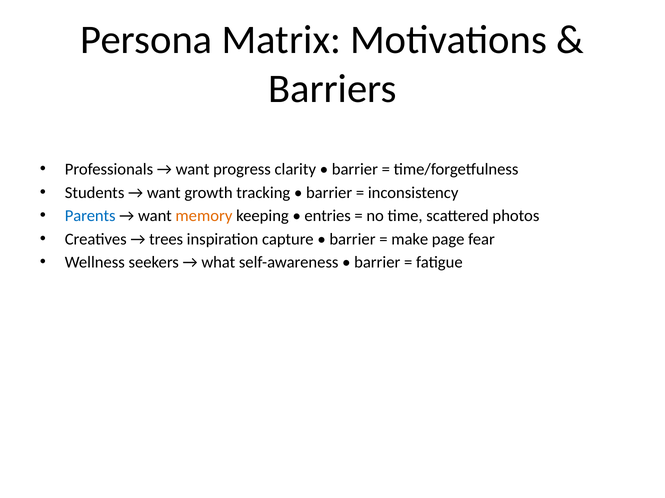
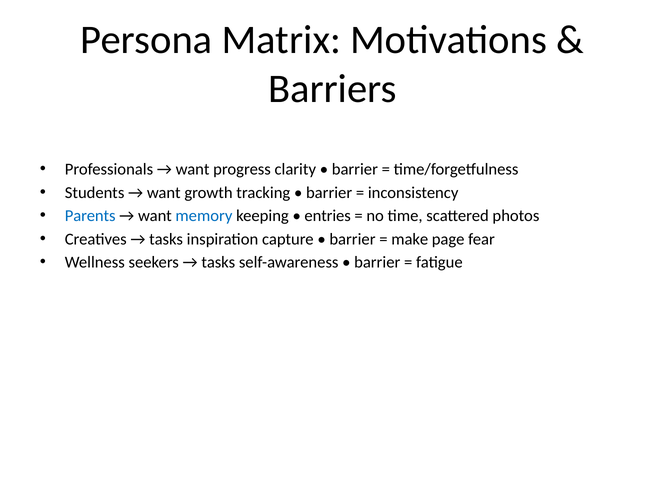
memory colour: orange -> blue
trees at (166, 239): trees -> tasks
what at (218, 263): what -> tasks
